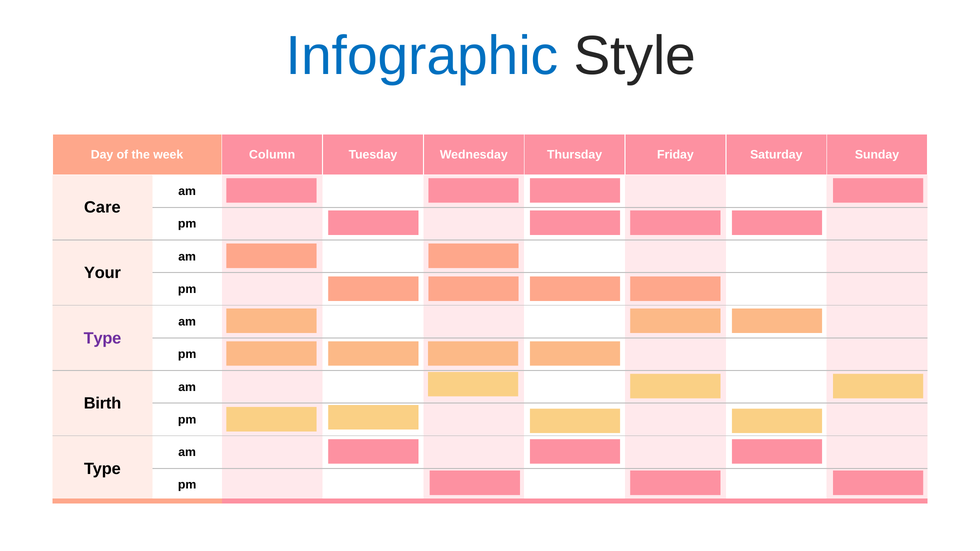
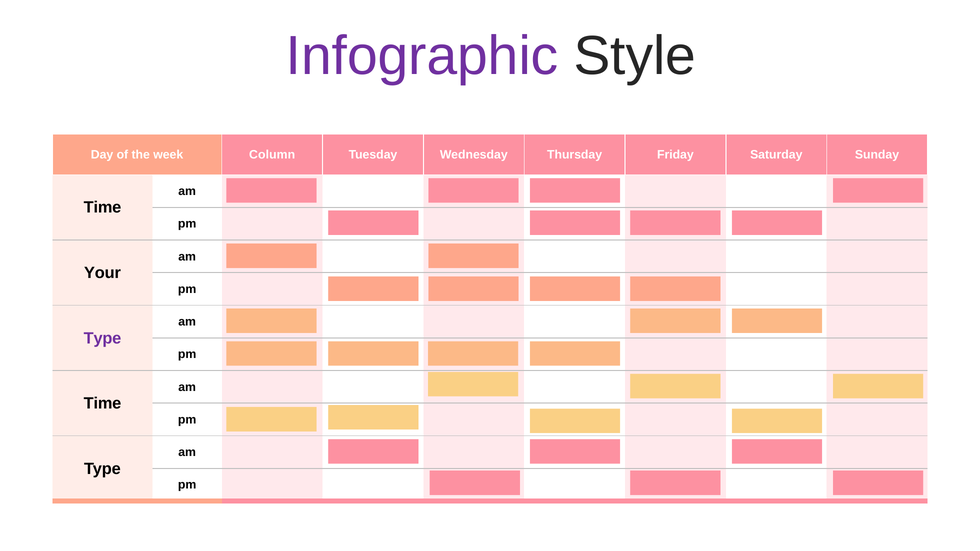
Infographic colour: blue -> purple
Care at (102, 208): Care -> Time
Birth at (103, 404): Birth -> Time
